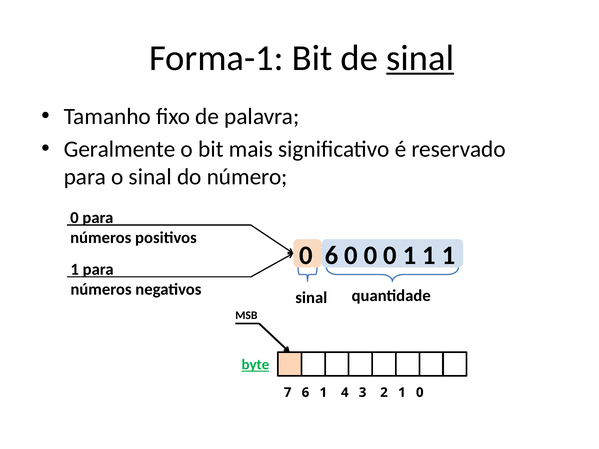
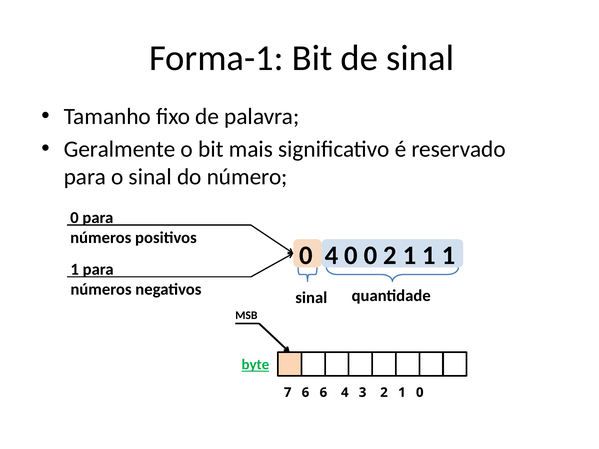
sinal at (420, 58) underline: present -> none
0 6: 6 -> 4
0 0 0: 0 -> 2
6 1: 1 -> 6
